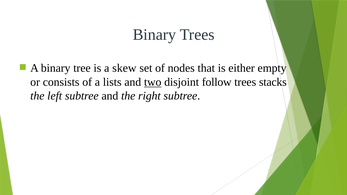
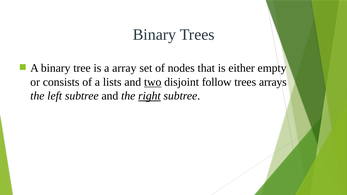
skew: skew -> array
stacks: stacks -> arrays
right underline: none -> present
